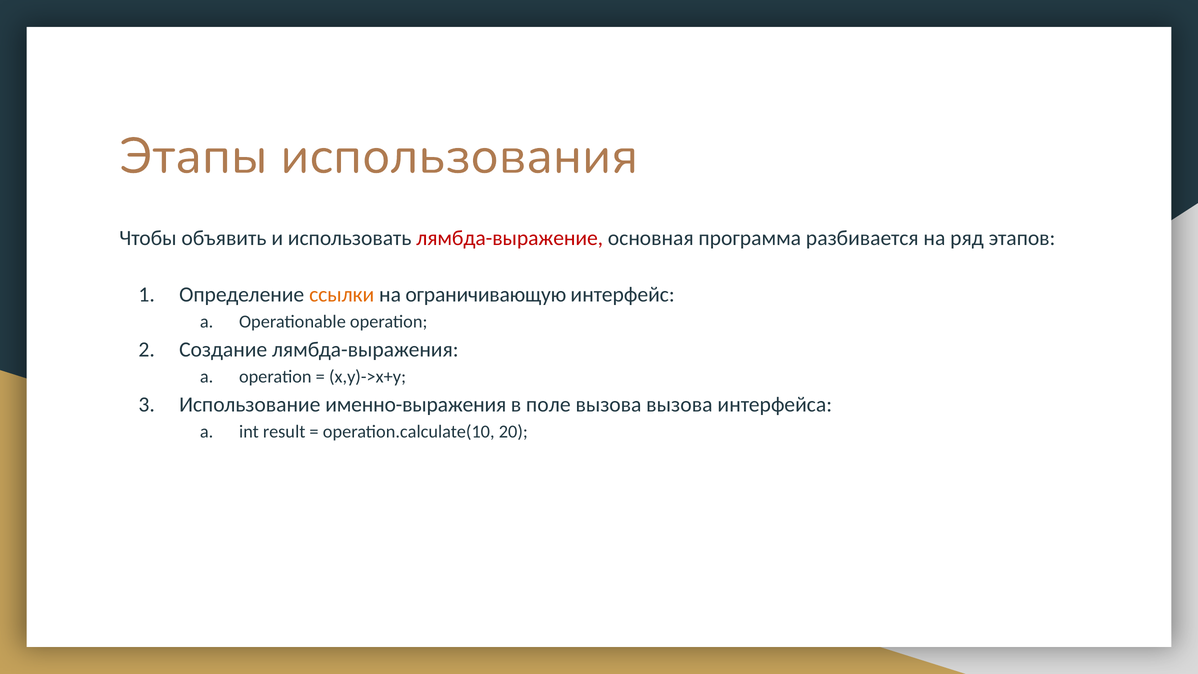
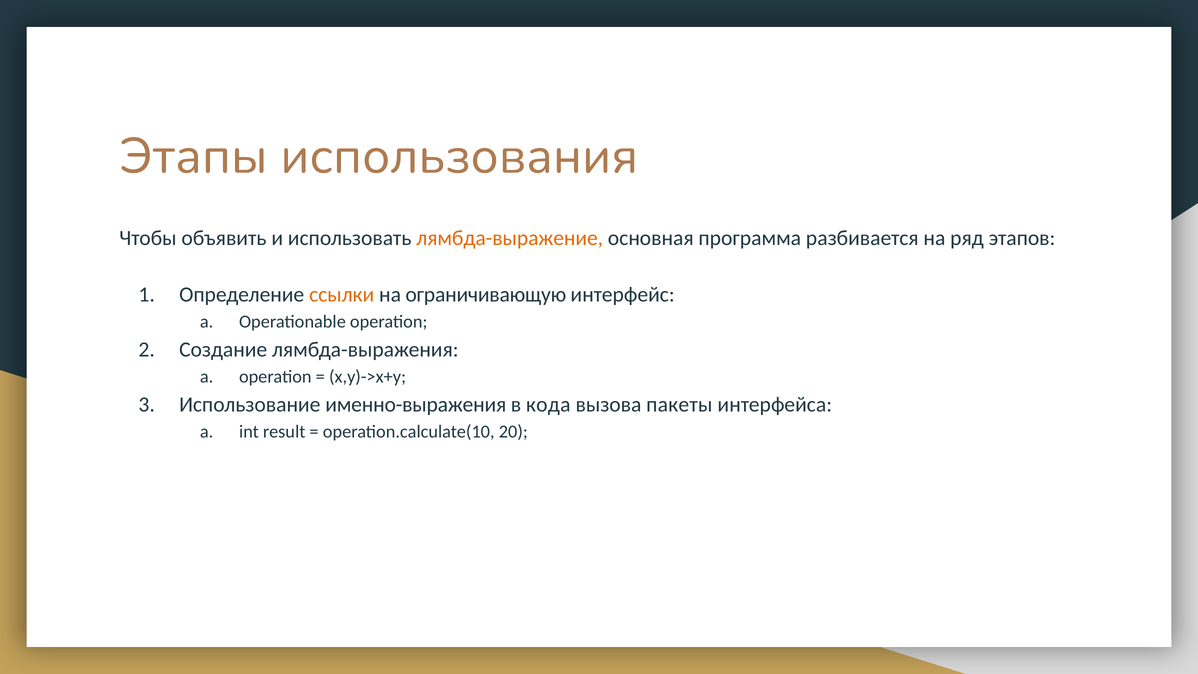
лямбда-выражение colour: red -> orange
поле: поле -> кода
вызова вызова: вызова -> пакеты
